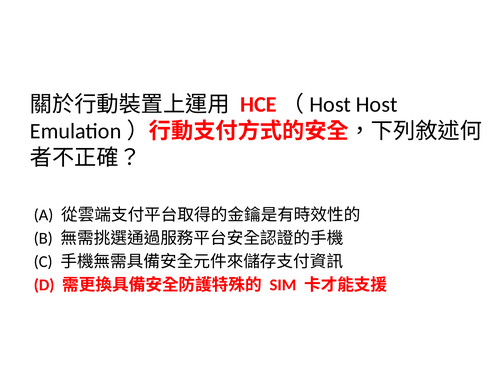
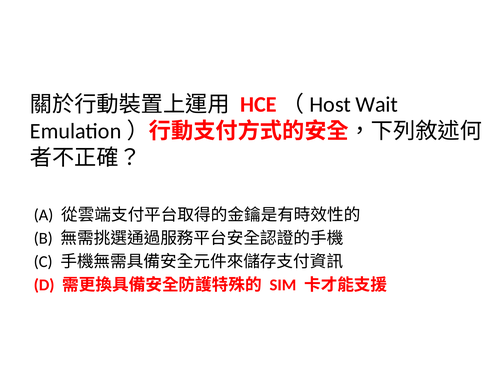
Host: Host -> Wait
